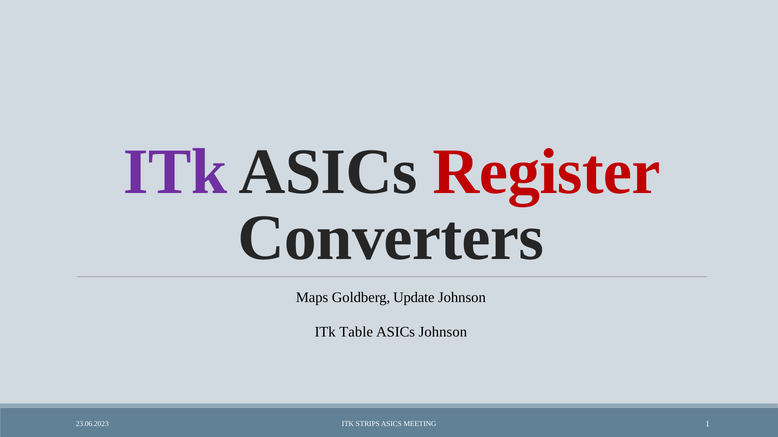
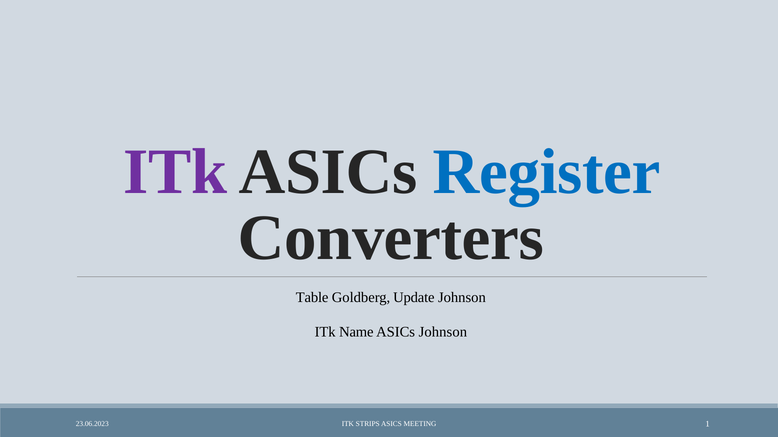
Register colour: red -> blue
Maps: Maps -> Table
Table: Table -> Name
